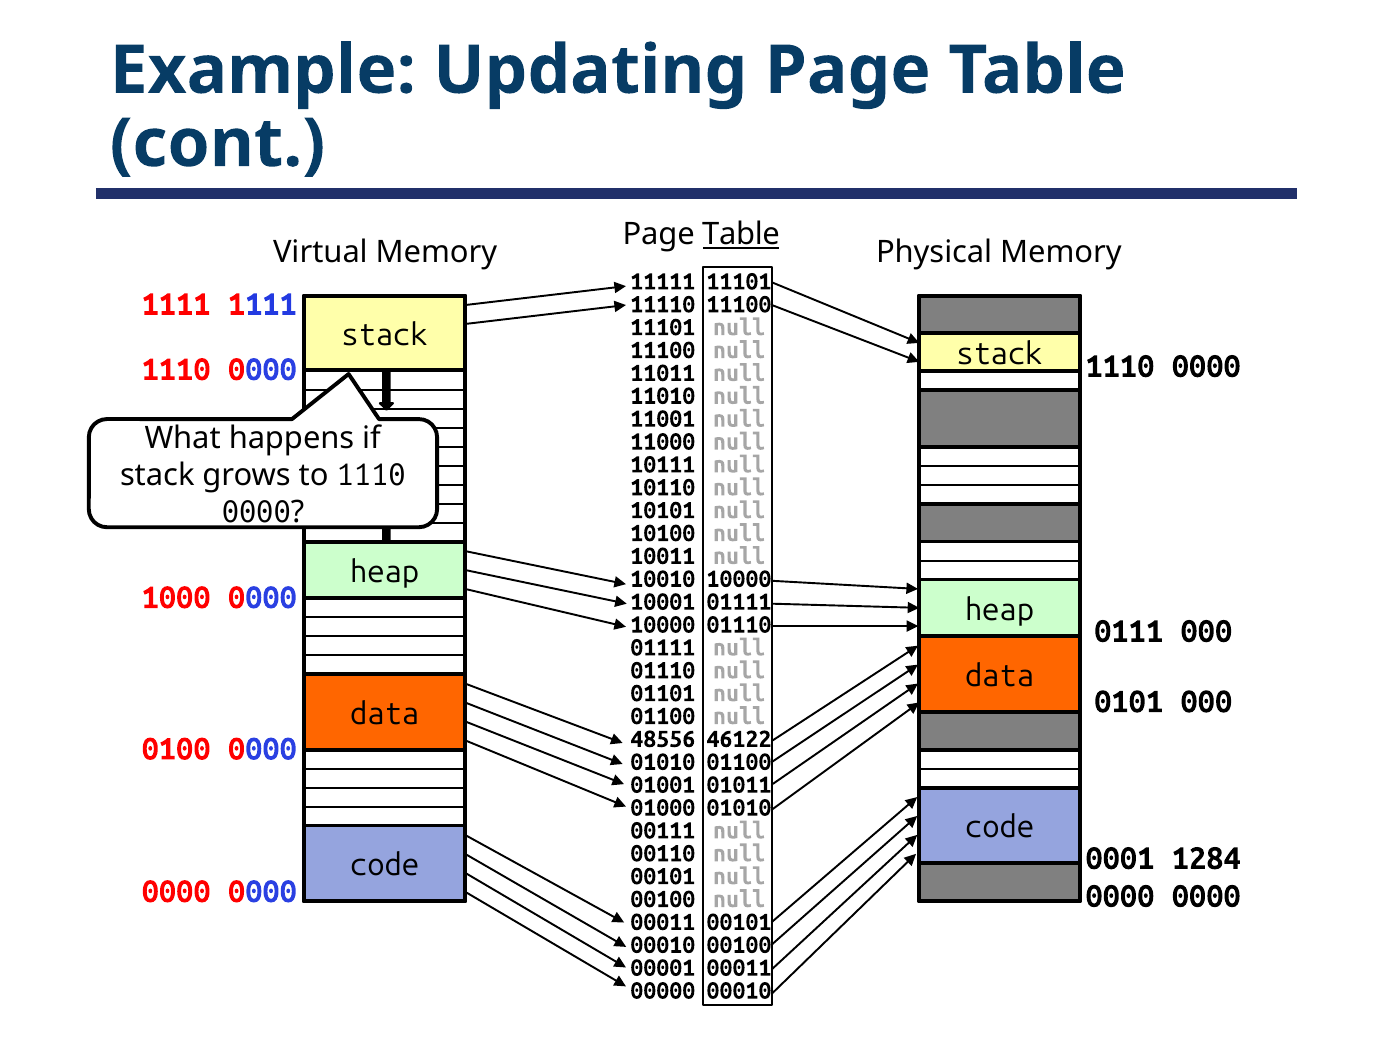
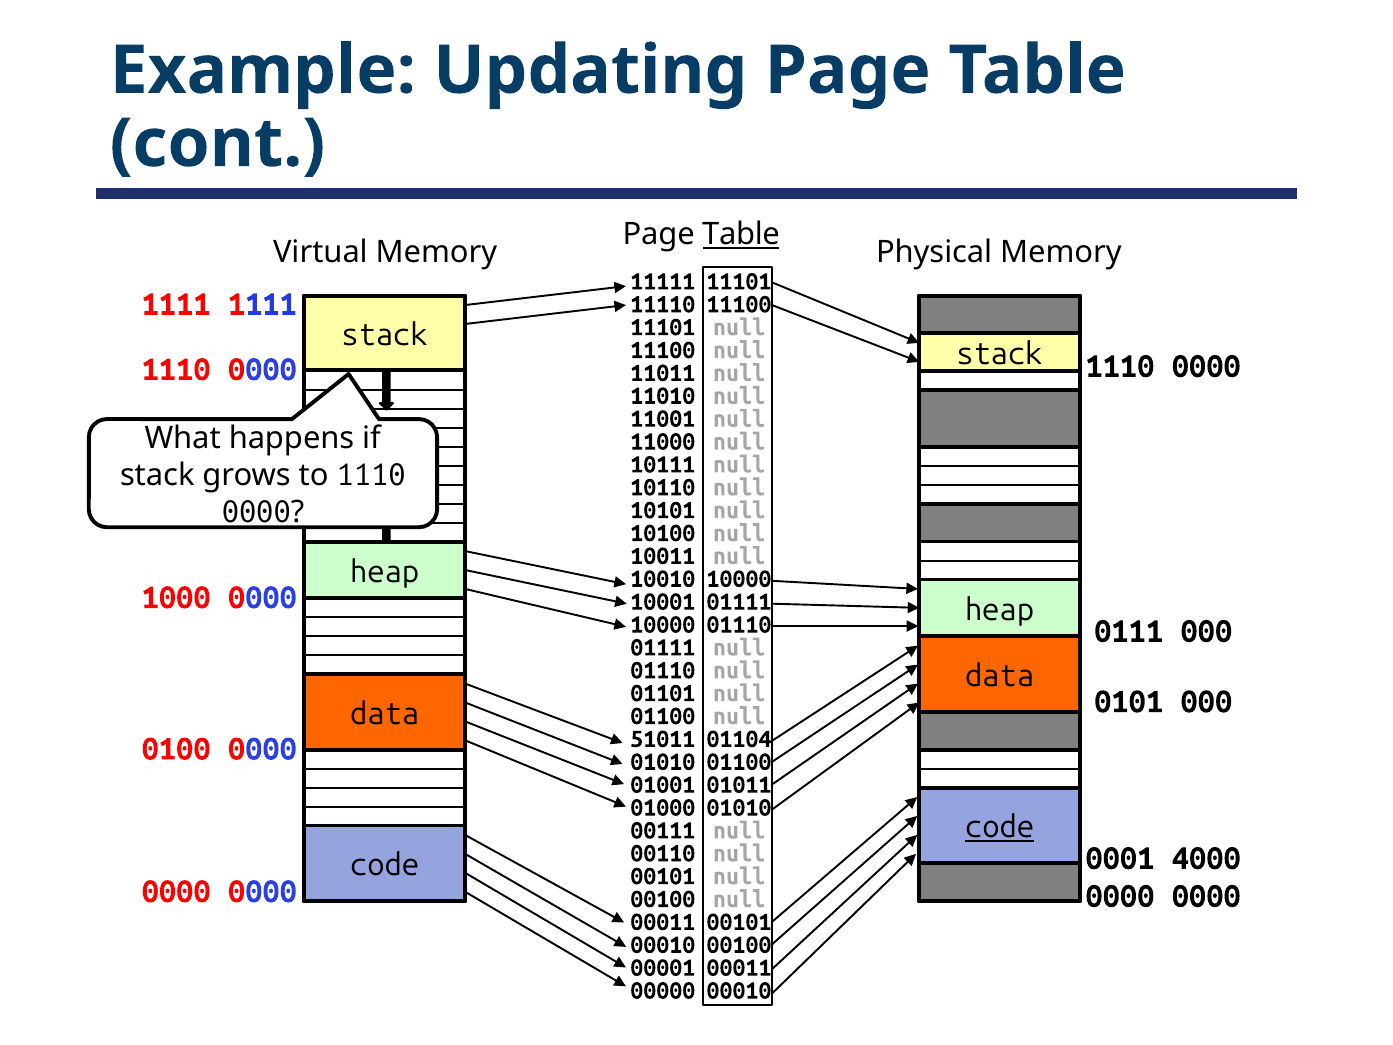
48556: 48556 -> 51011
46122: 46122 -> 01104
code at (1000, 827) underline: none -> present
1284: 1284 -> 4000
